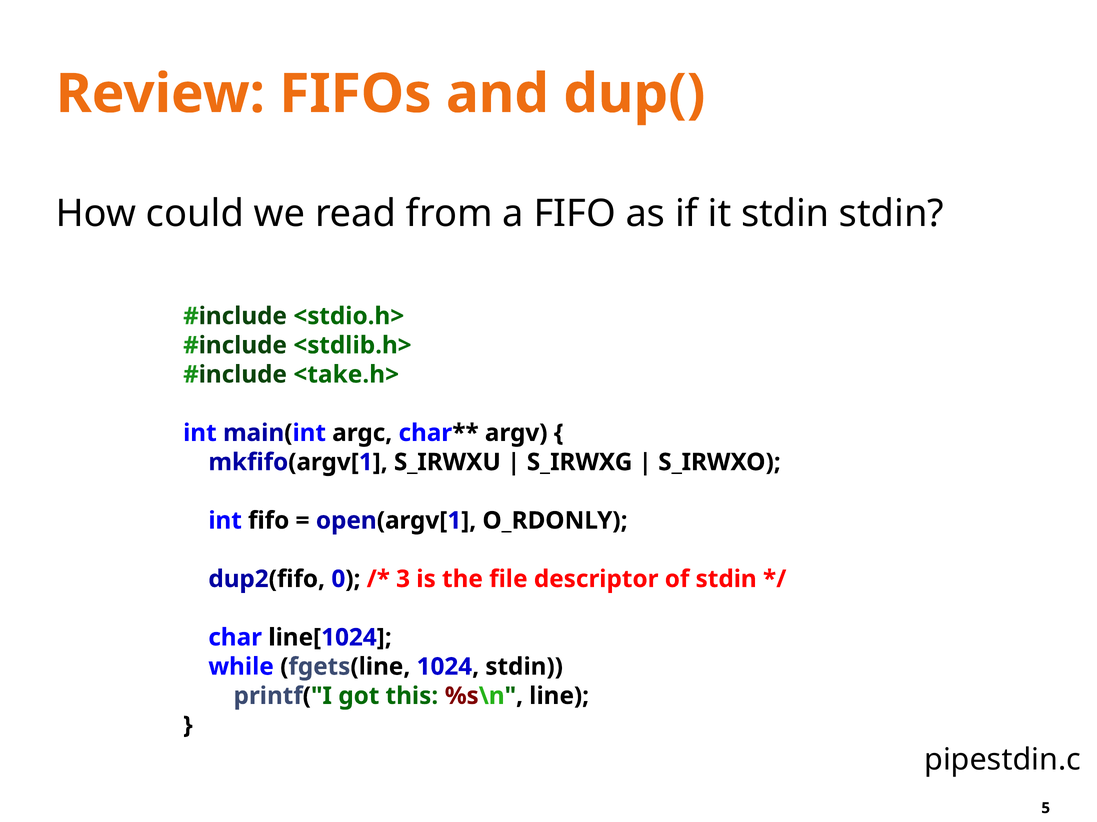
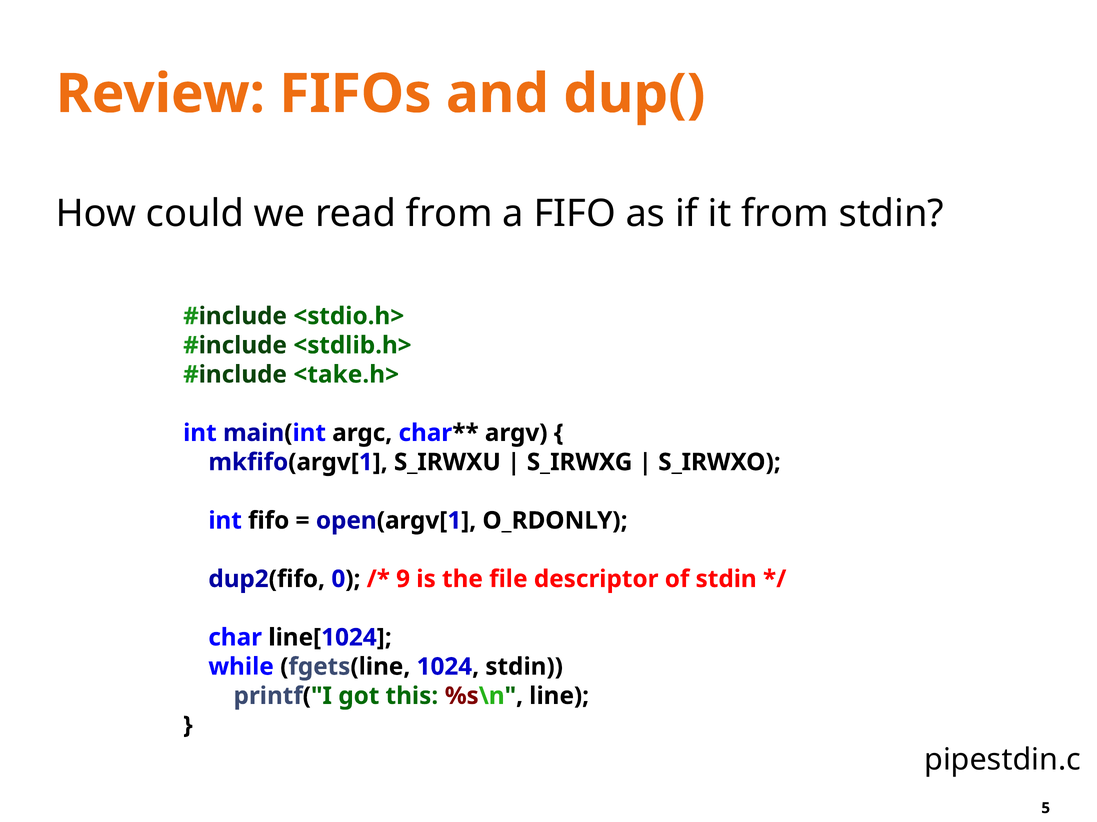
it stdin: stdin -> from
3: 3 -> 9
